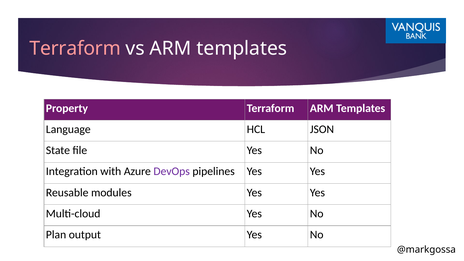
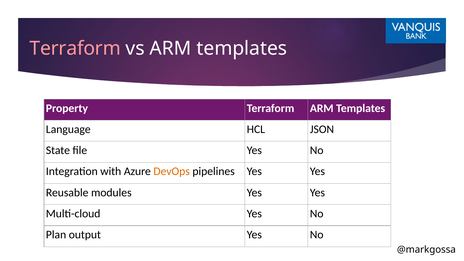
DevOps colour: purple -> orange
